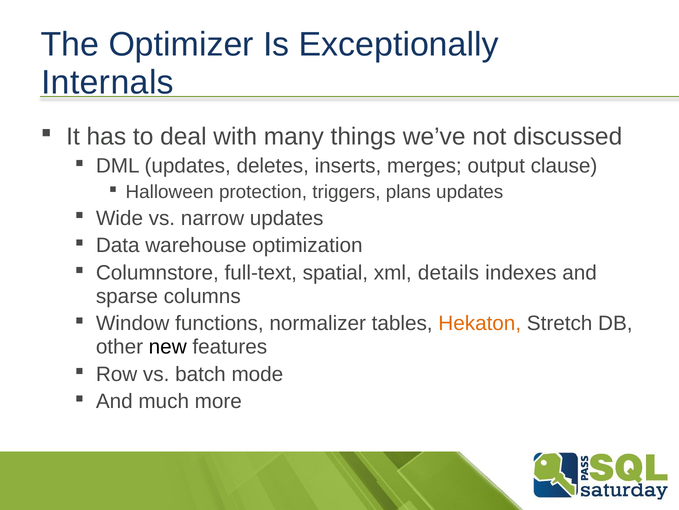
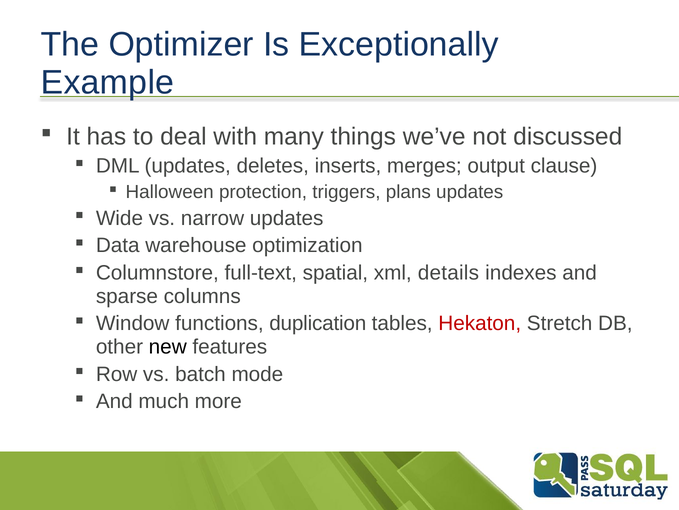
Internals: Internals -> Example
normalizer: normalizer -> duplication
Hekaton colour: orange -> red
